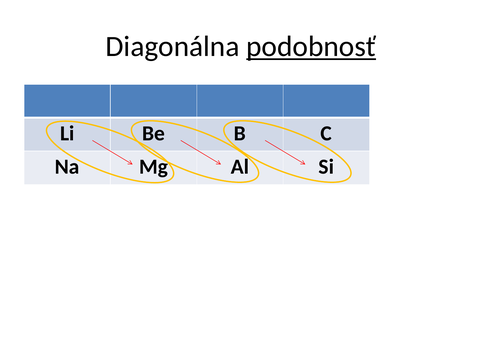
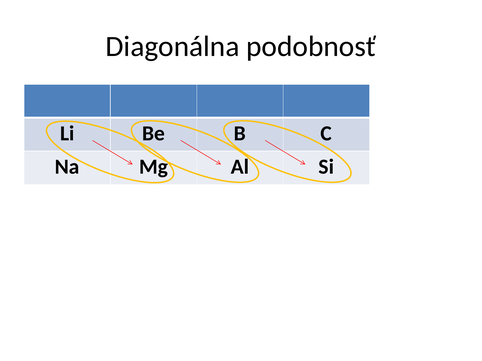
podobnosť underline: present -> none
